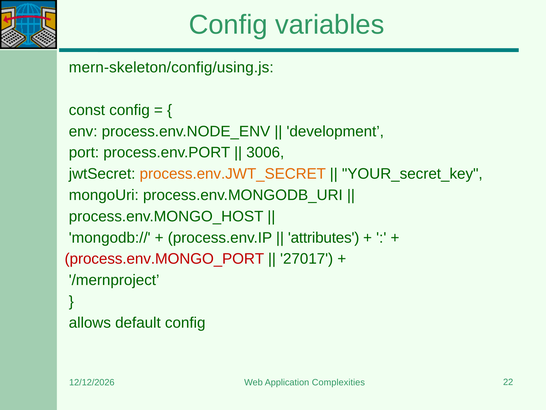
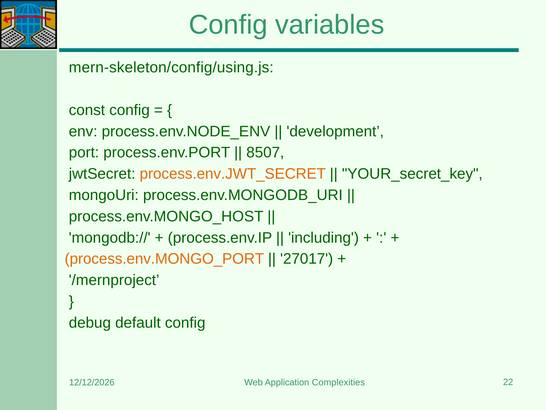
3006: 3006 -> 8507
attributes: attributes -> including
process.env.MONGO_PORT colour: red -> orange
allows: allows -> debug
